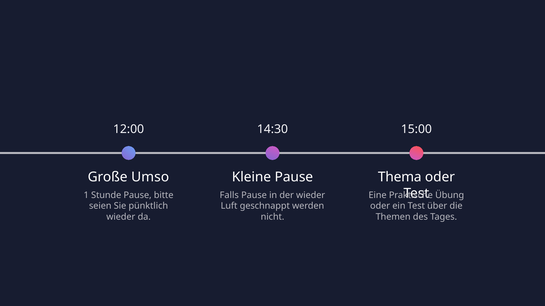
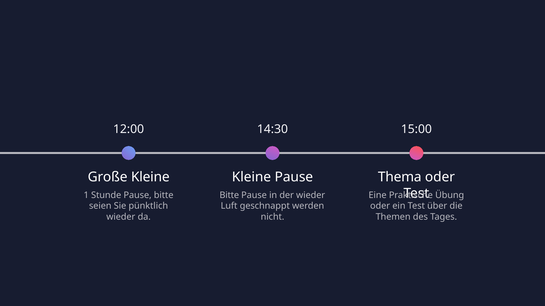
Große Umso: Umso -> Kleine
Falls at (229, 195): Falls -> Bitte
